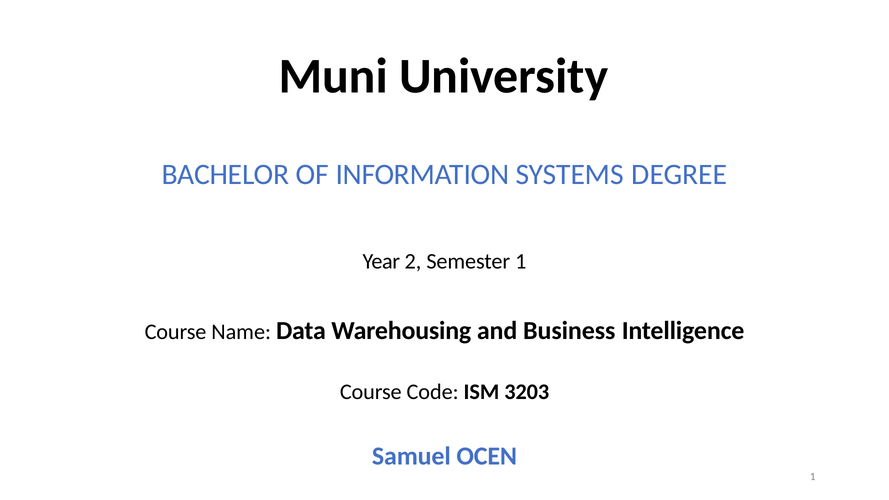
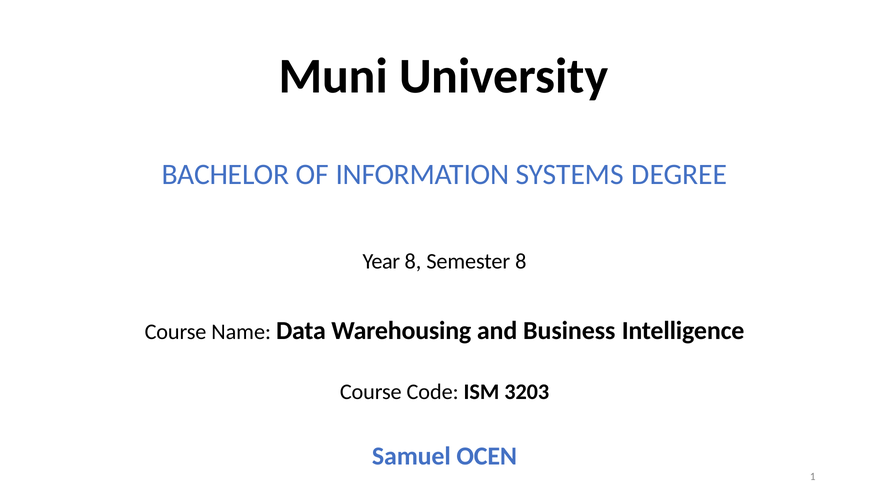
Year 2: 2 -> 8
Semester 1: 1 -> 8
